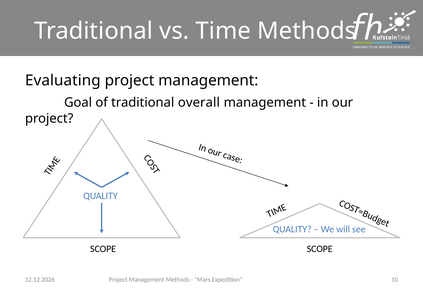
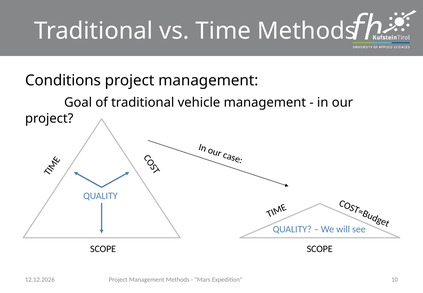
Evaluating: Evaluating -> Conditions
overall: overall -> vehicle
